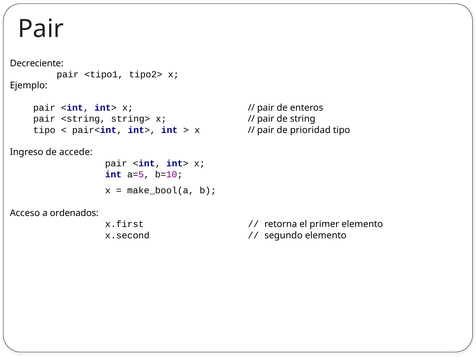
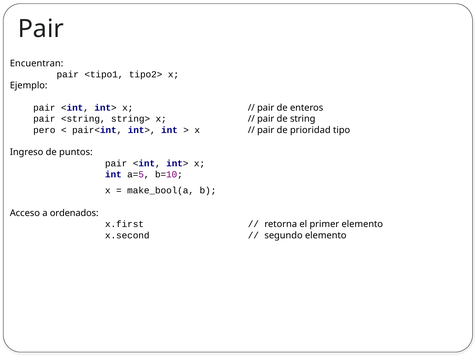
Decreciente: Decreciente -> Encuentran
tipo at (44, 130): tipo -> pero
accede: accede -> puntos
